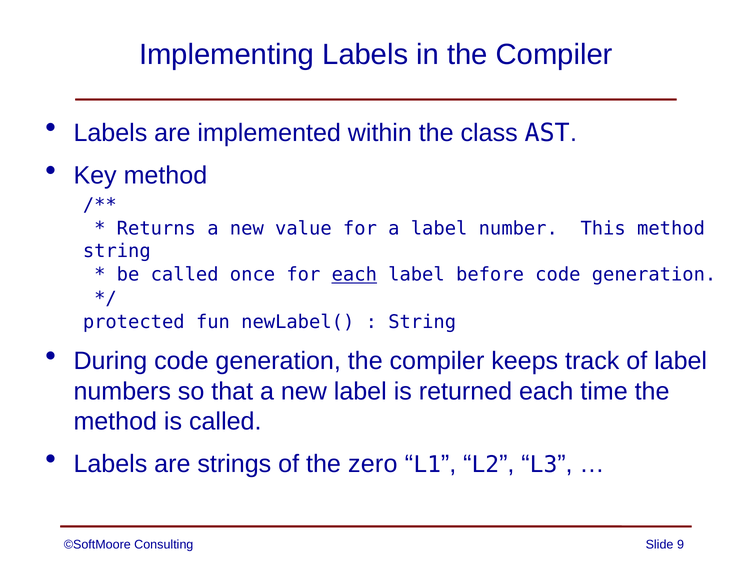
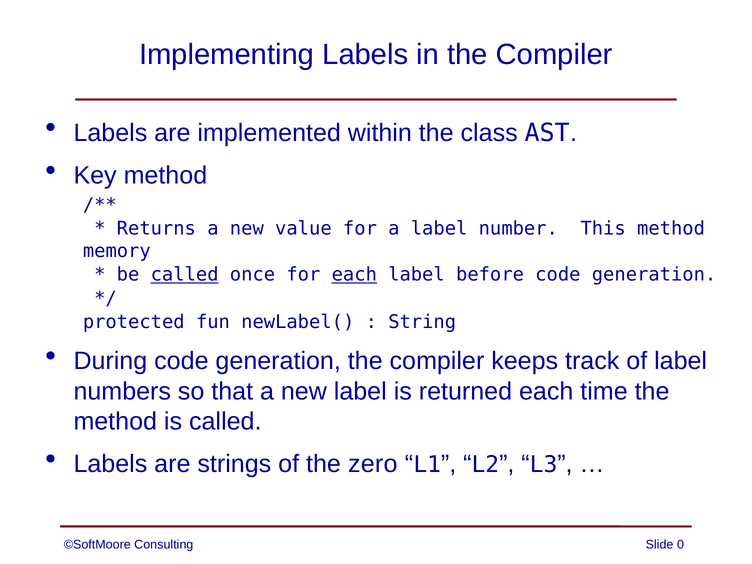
string at (117, 251): string -> memory
called at (185, 275) underline: none -> present
9: 9 -> 0
